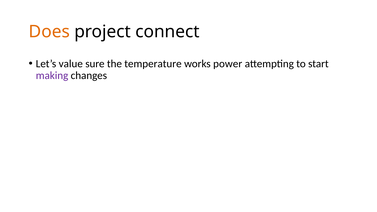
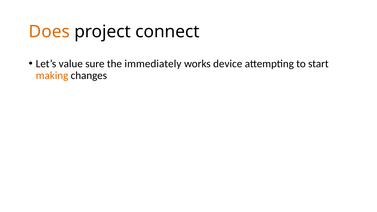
temperature: temperature -> immediately
power: power -> device
making colour: purple -> orange
